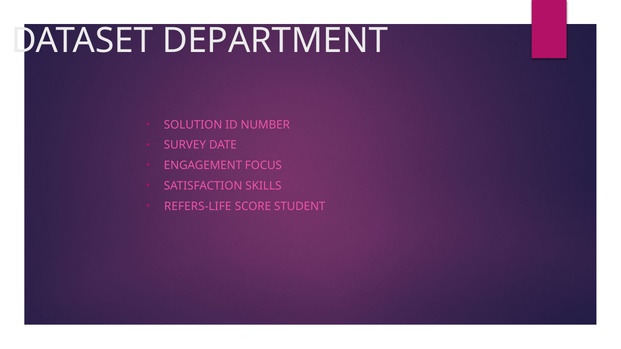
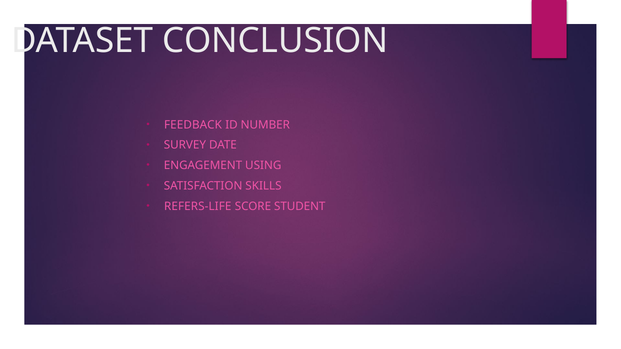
DEPARTMENT: DEPARTMENT -> CONCLUSION
SOLUTION: SOLUTION -> FEEDBACK
FOCUS: FOCUS -> USING
